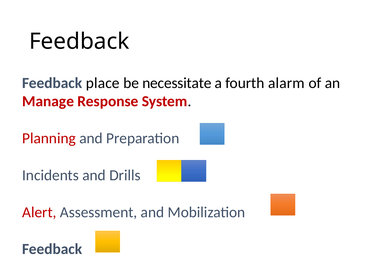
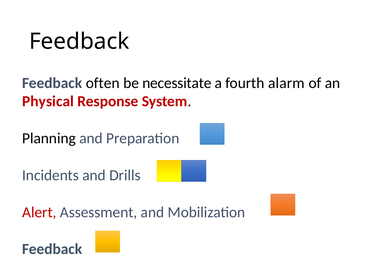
place: place -> often
Manage: Manage -> Physical
Planning colour: red -> black
